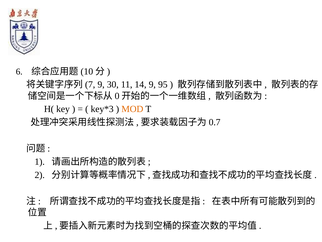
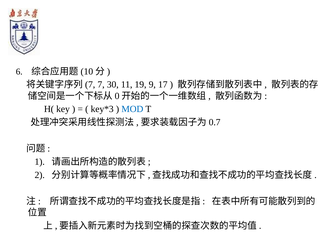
9 at (101, 84): 9 -> 7
14: 14 -> 19
95: 95 -> 17
MOD colour: orange -> blue
